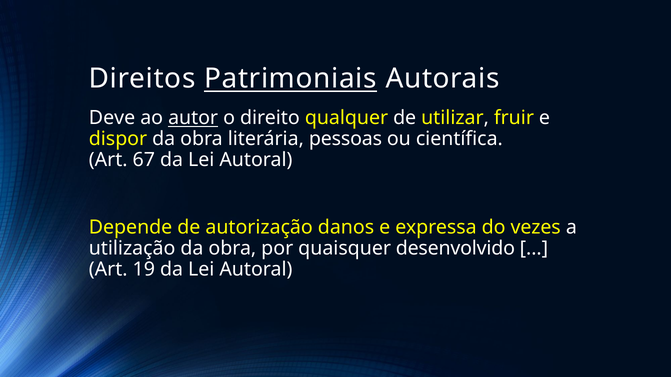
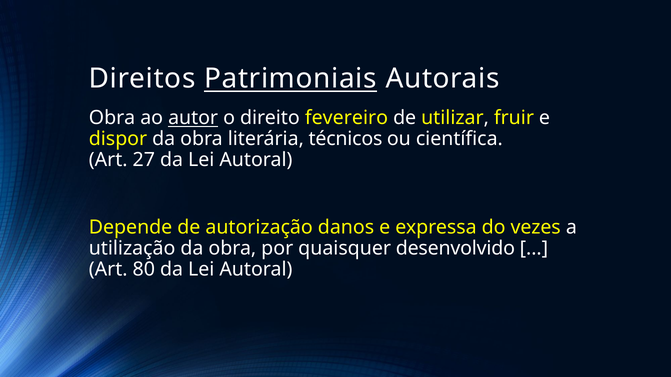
Deve at (112, 118): Deve -> Obra
qualquer: qualquer -> fevereiro
pessoas: pessoas -> técnicos
67: 67 -> 27
19: 19 -> 80
